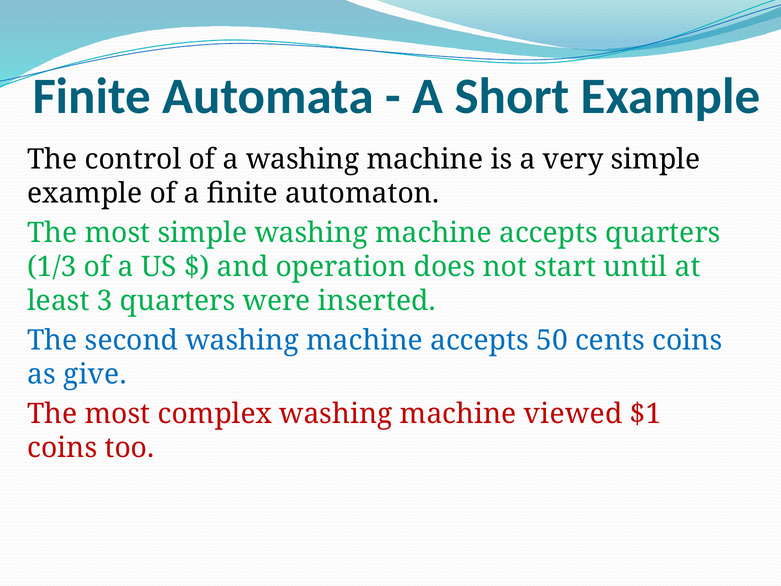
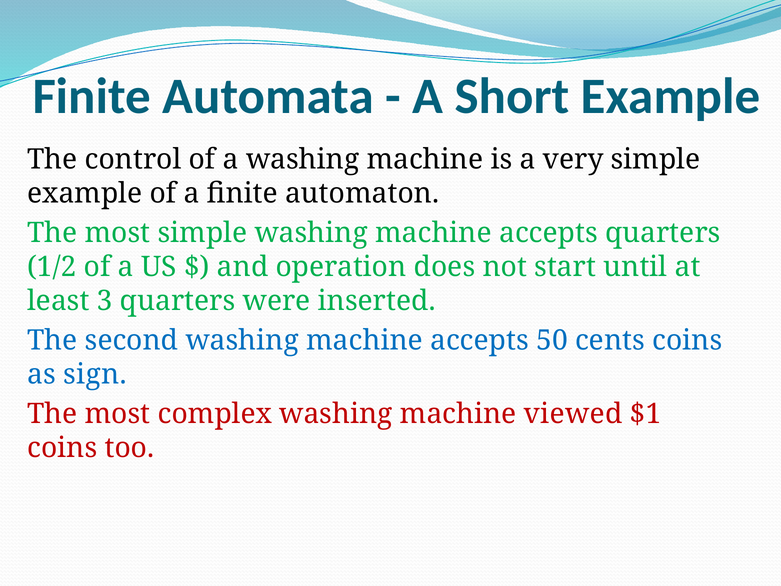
1/3: 1/3 -> 1/2
give: give -> sign
